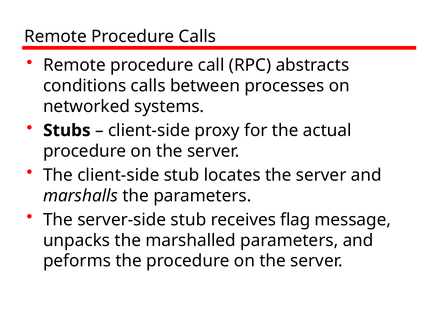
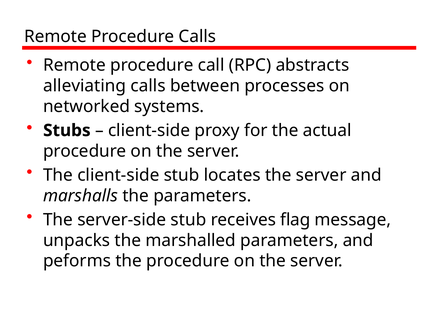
conditions: conditions -> alleviating
